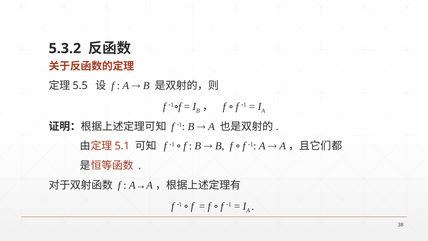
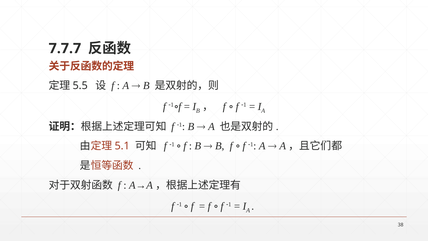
5.3.2: 5.3.2 -> 7.7.7
